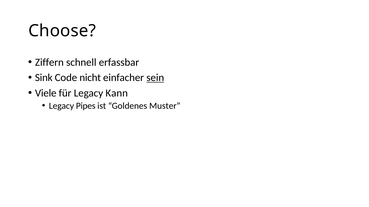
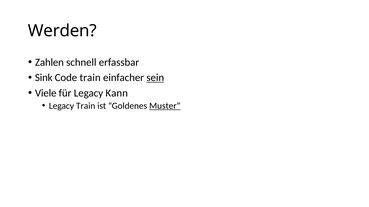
Choose: Choose -> Werden
Ziffern: Ziffern -> Zahlen
Code nicht: nicht -> train
Legacy Pipes: Pipes -> Train
Muster underline: none -> present
